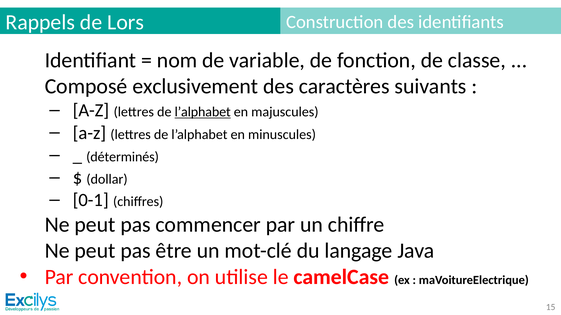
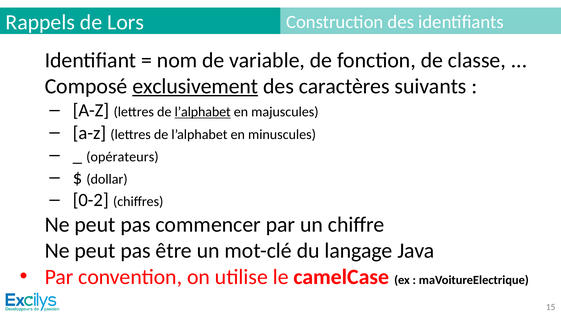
exclusivement underline: none -> present
déterminés: déterminés -> opérateurs
0-1: 0-1 -> 0-2
